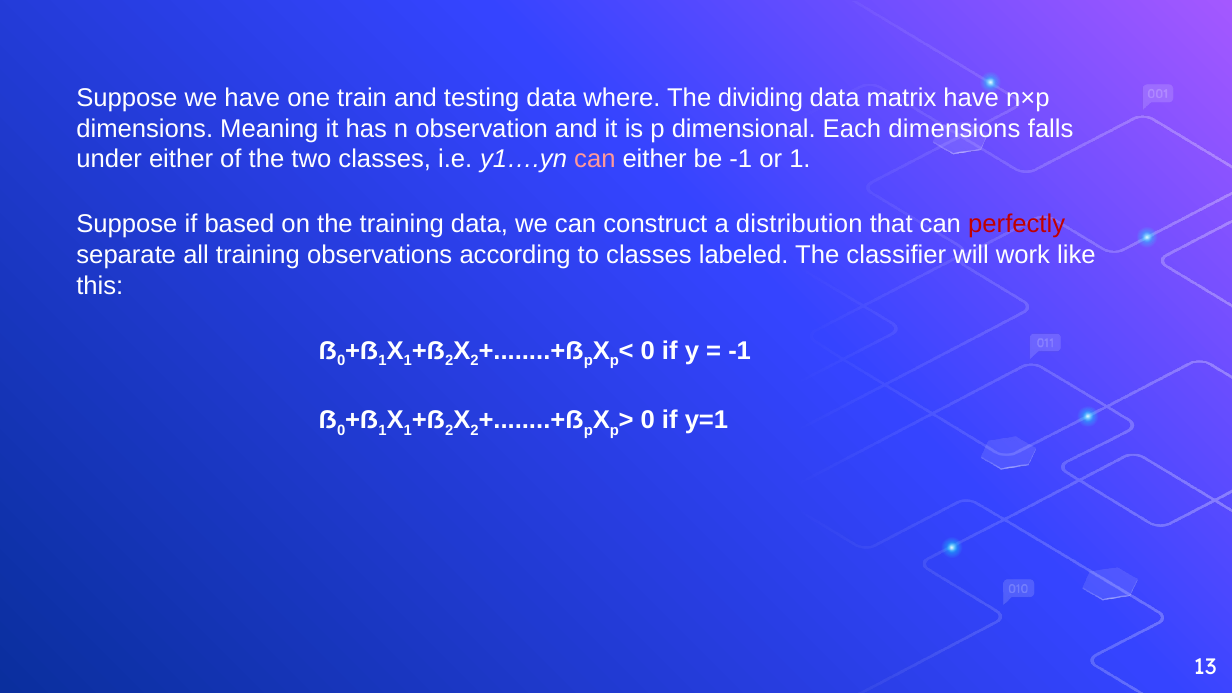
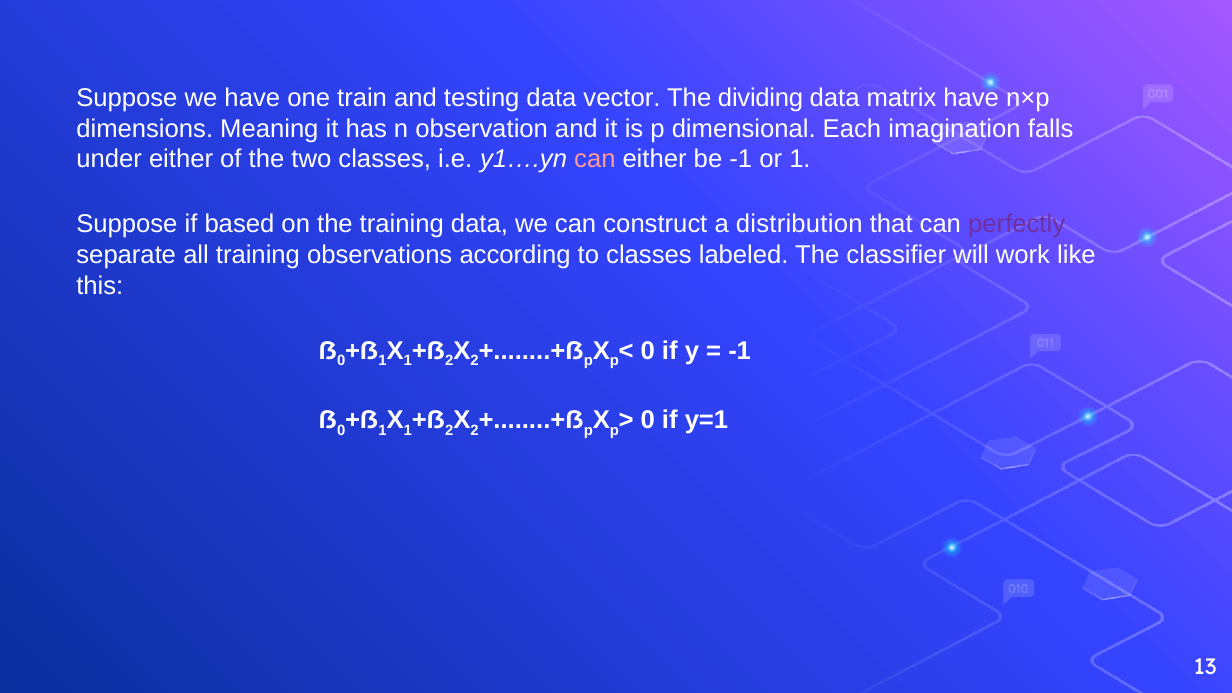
where: where -> vector
Each dimensions: dimensions -> imagination
perfectly colour: red -> purple
